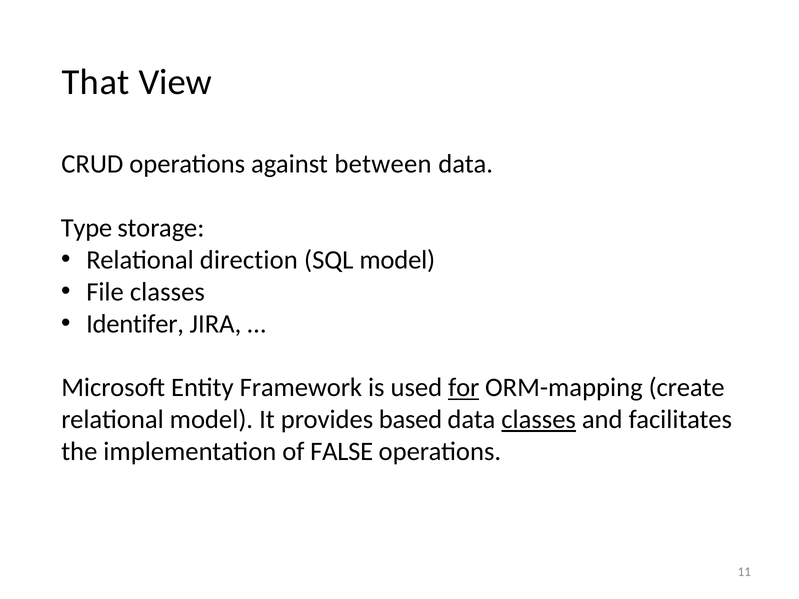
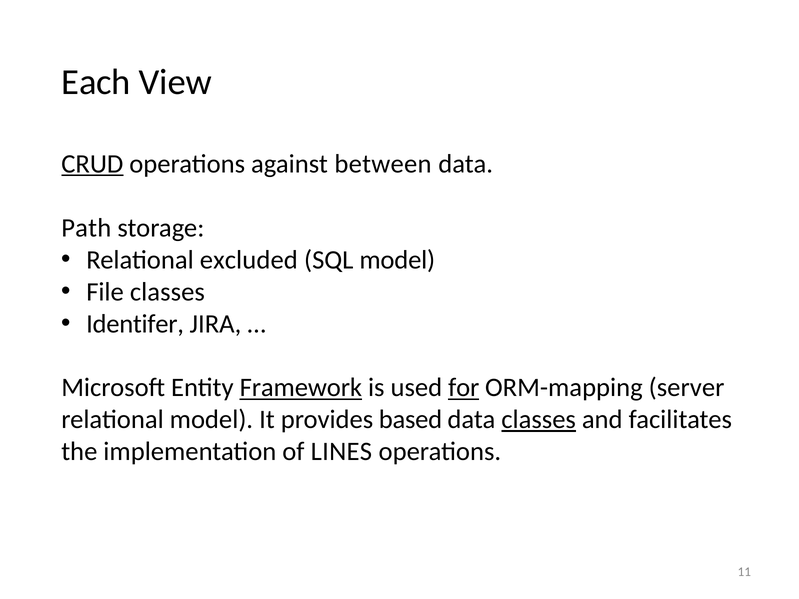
That: That -> Each
CRUD underline: none -> present
Type: Type -> Path
direction: direction -> excluded
Framework underline: none -> present
create: create -> server
FALSE: FALSE -> LINES
